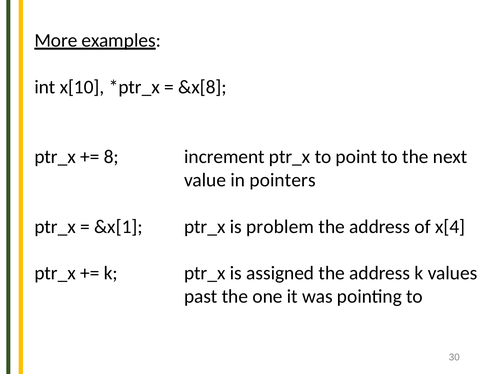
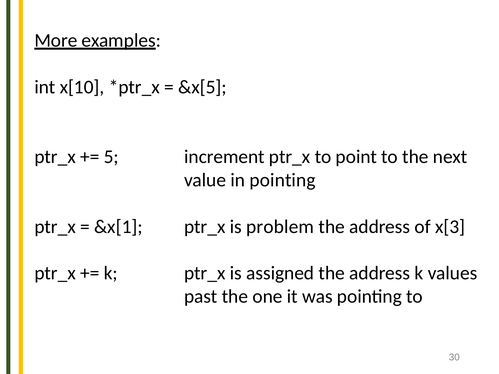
&x[8: &x[8 -> &x[5
8: 8 -> 5
in pointers: pointers -> pointing
x[4: x[4 -> x[3
